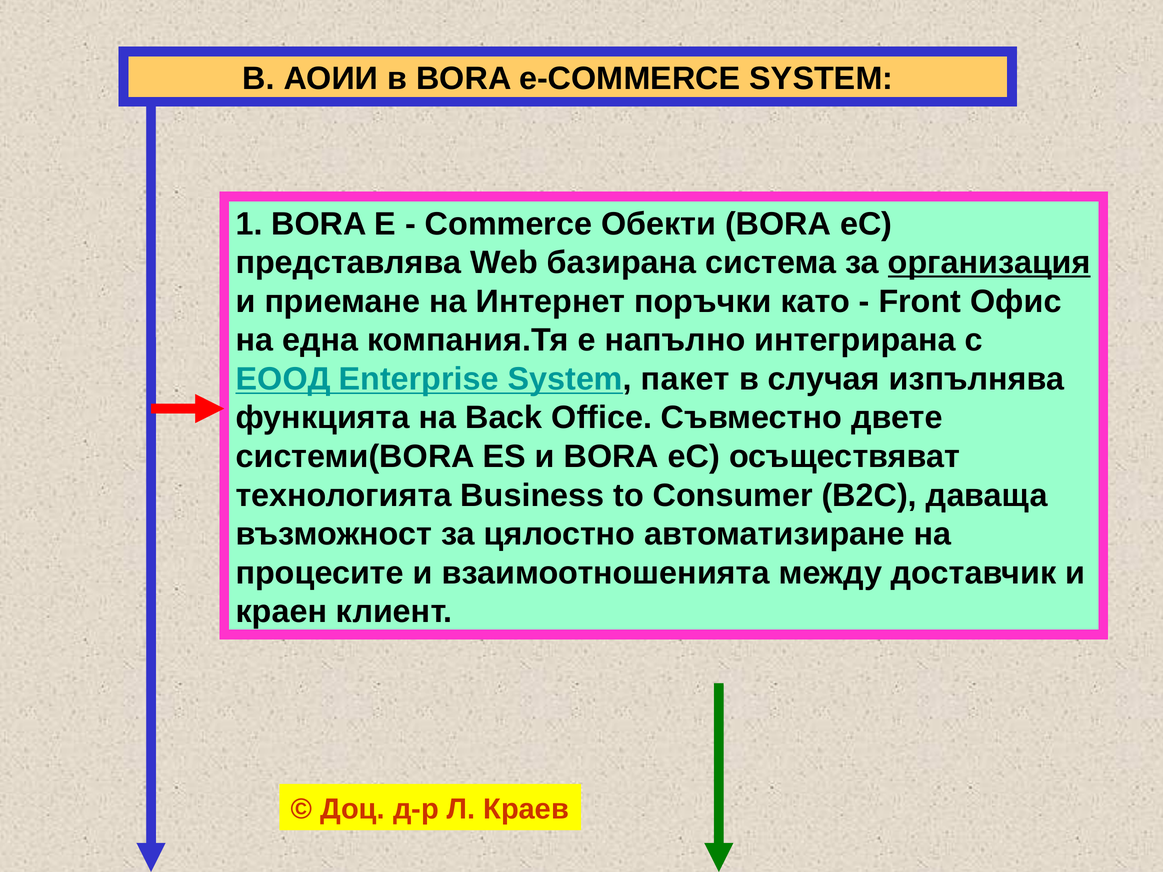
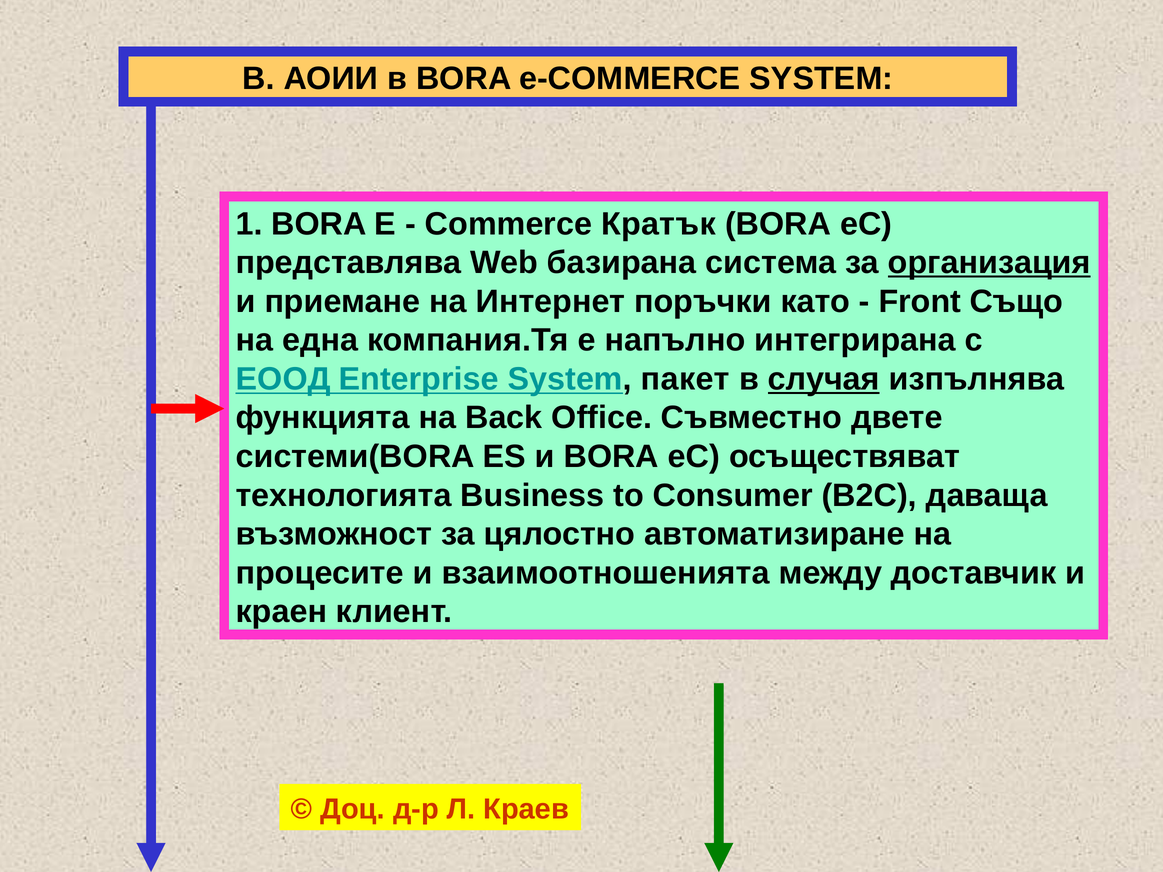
Обекти: Обекти -> Кратък
Офис: Офис -> Също
случая underline: none -> present
